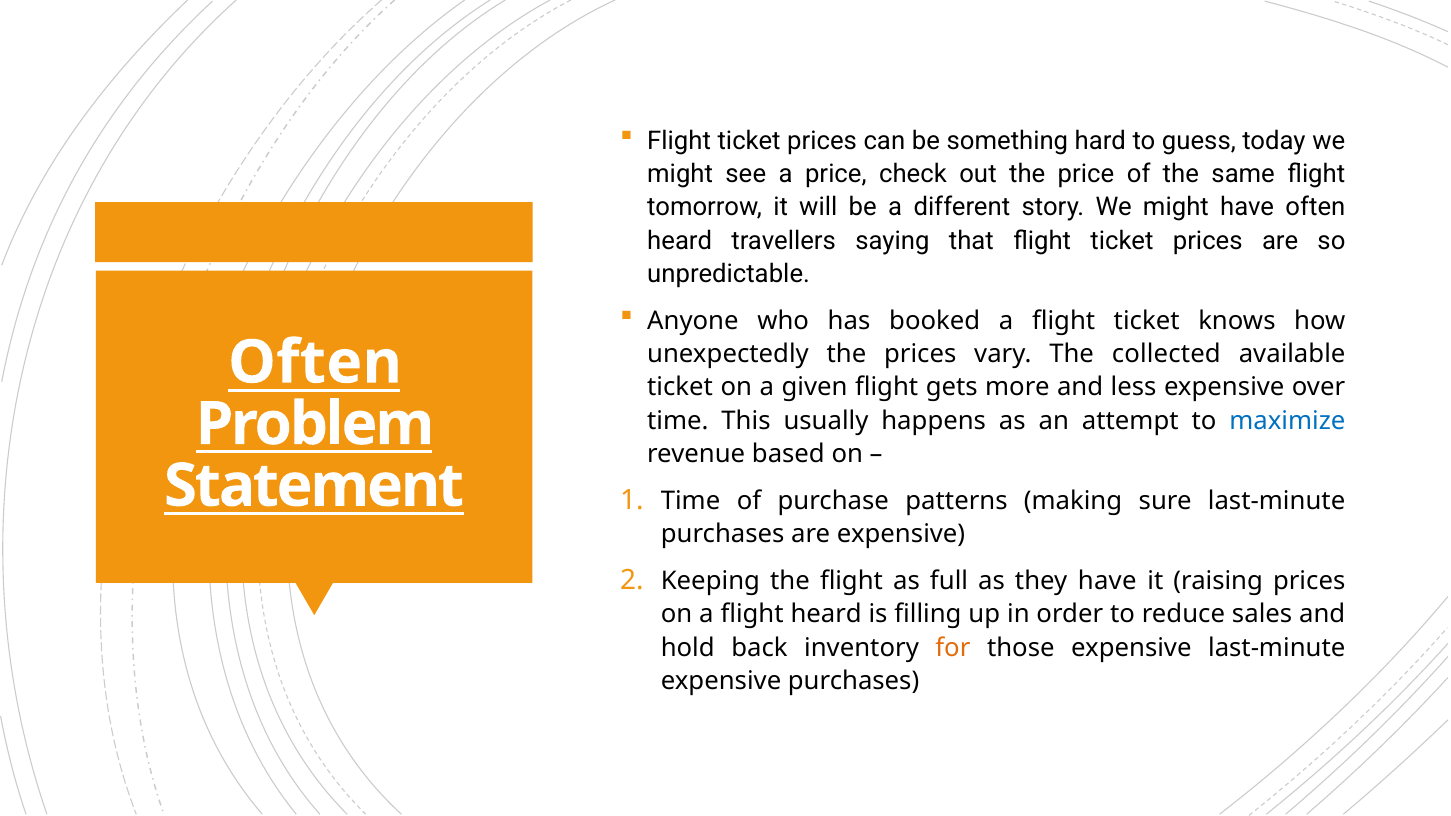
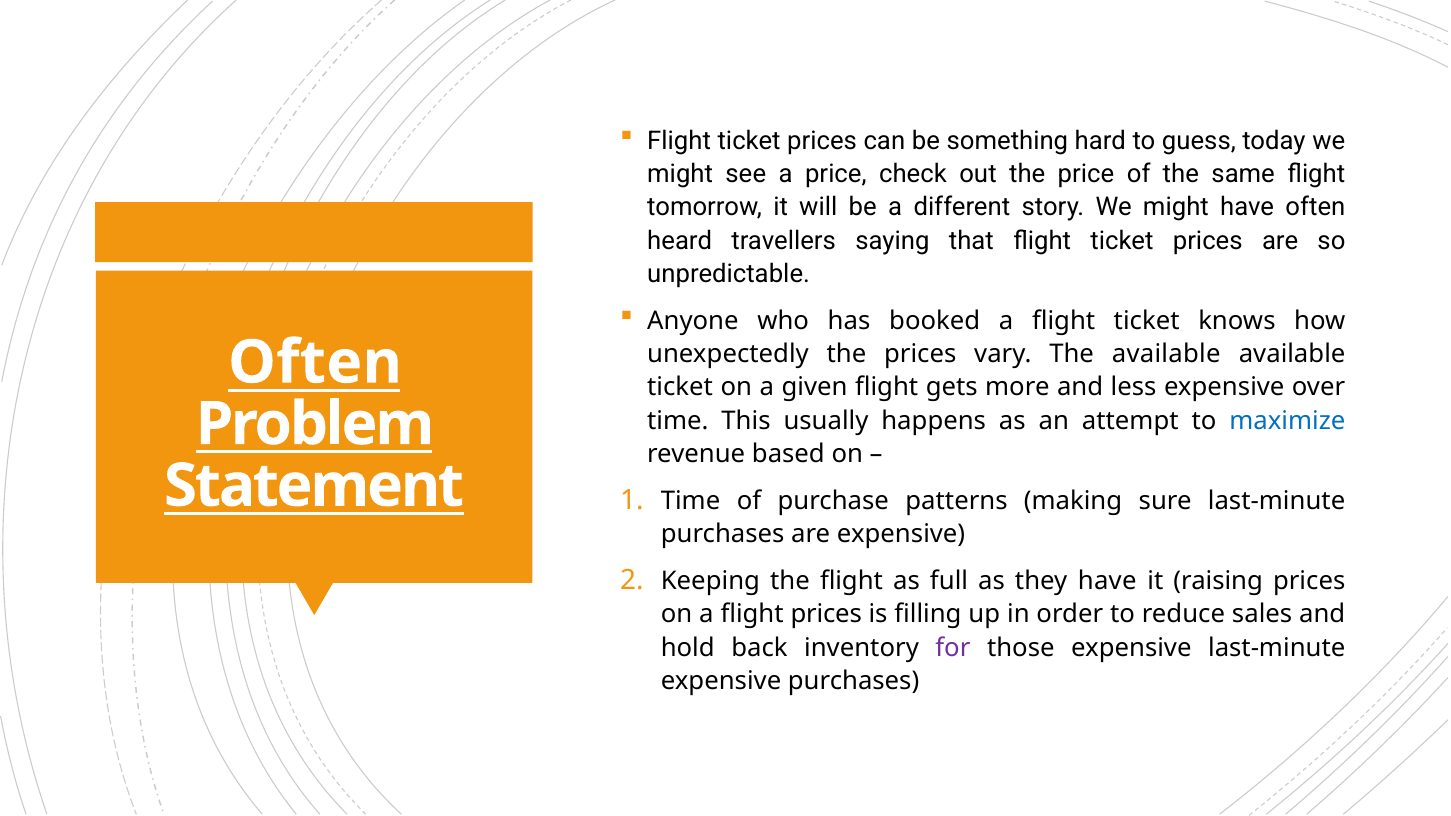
The collected: collected -> available
flight heard: heard -> prices
for colour: orange -> purple
